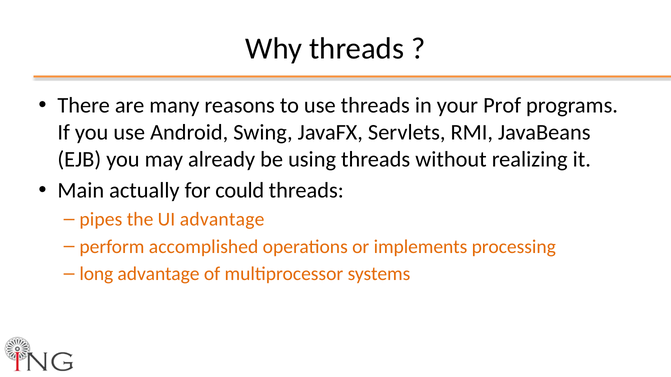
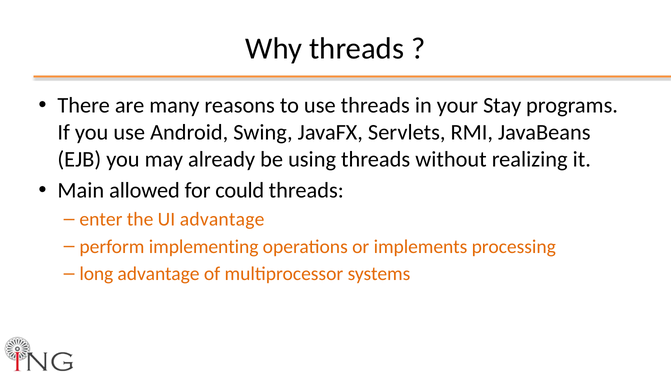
Prof: Prof -> Stay
actually: actually -> allowed
pipes: pipes -> enter
accomplished: accomplished -> implementing
